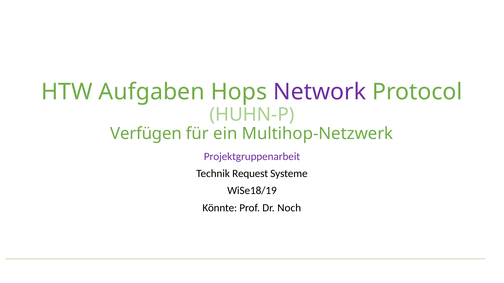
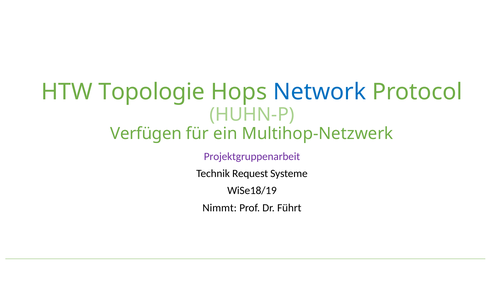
Aufgaben: Aufgaben -> Topologie
Network colour: purple -> blue
Könnte: Könnte -> Nimmt
Noch: Noch -> Führt
